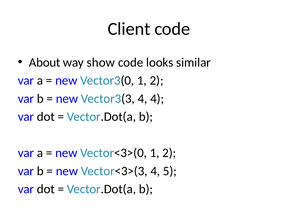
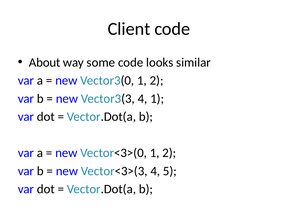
show: show -> some
4 4: 4 -> 1
